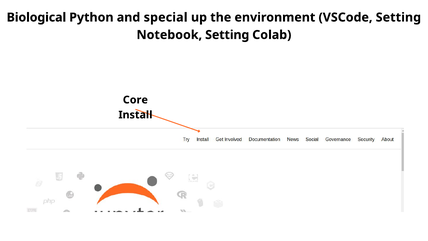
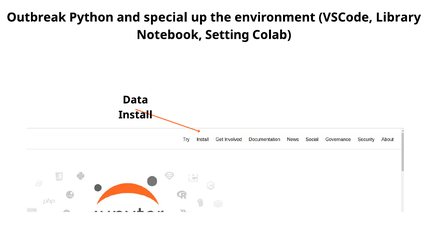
Biological: Biological -> Outbreak
VSCode Setting: Setting -> Library
Core: Core -> Data
